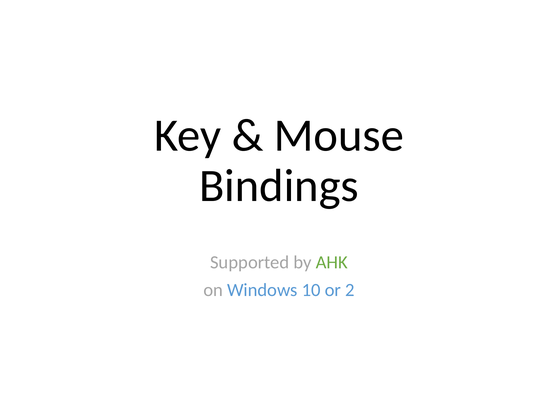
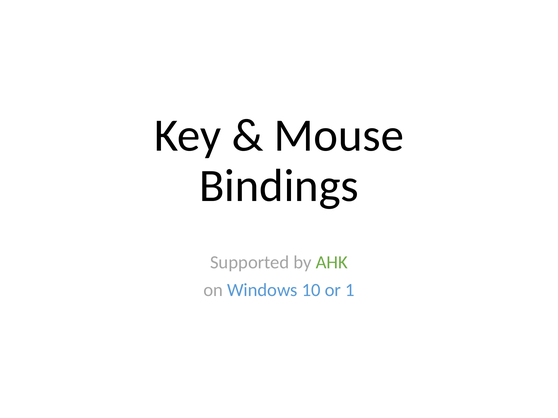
2: 2 -> 1
